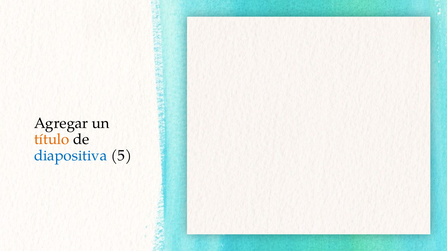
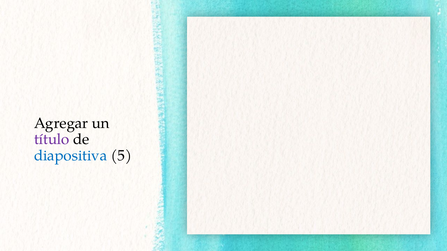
título colour: orange -> purple
